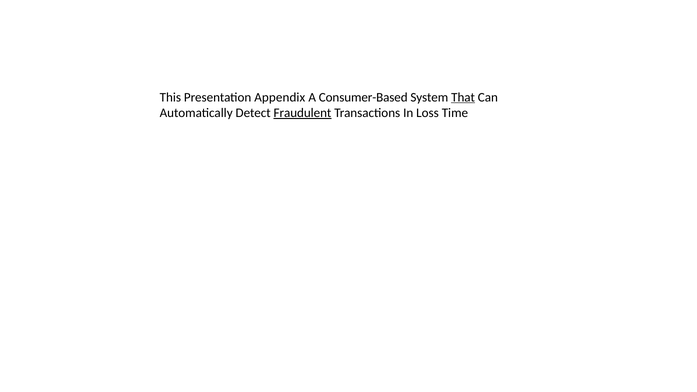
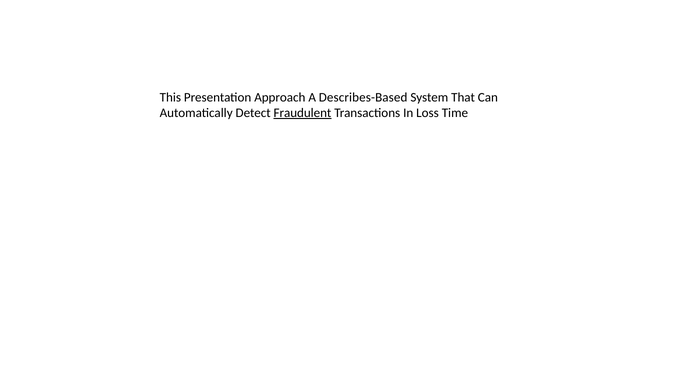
Appendix: Appendix -> Approach
Consumer-Based: Consumer-Based -> Describes-Based
That underline: present -> none
